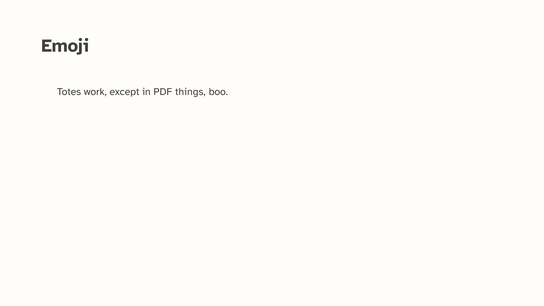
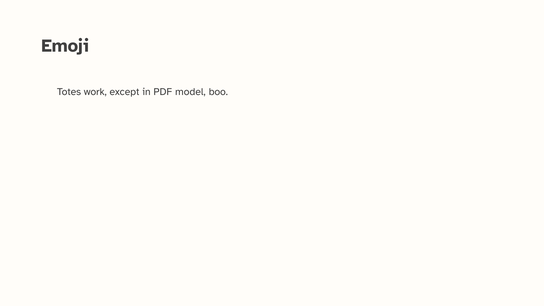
things: things -> model
